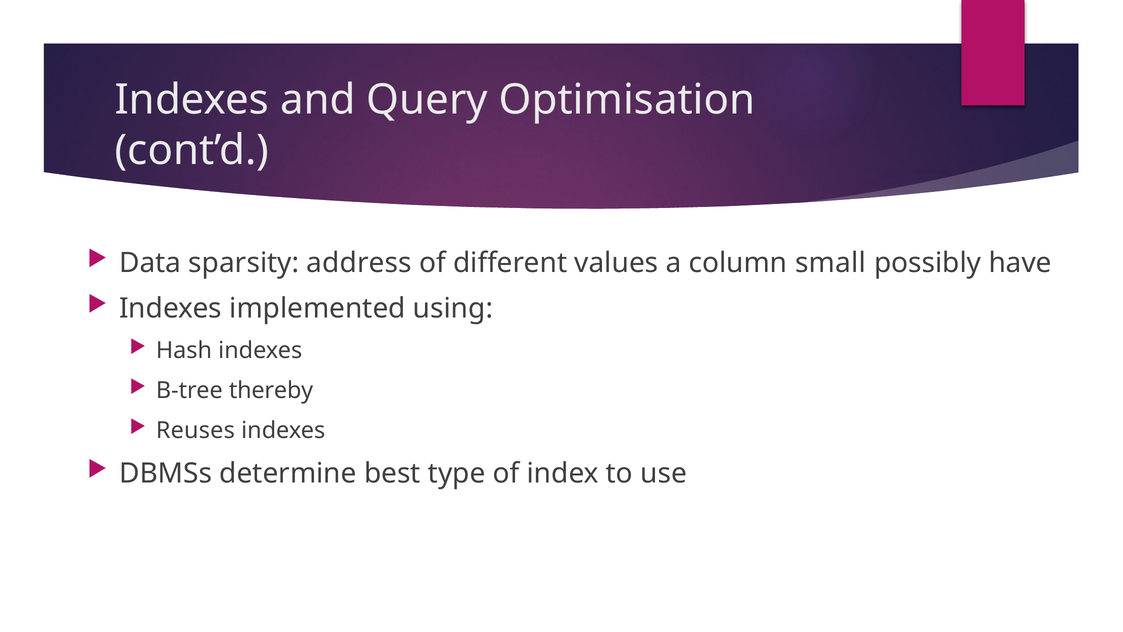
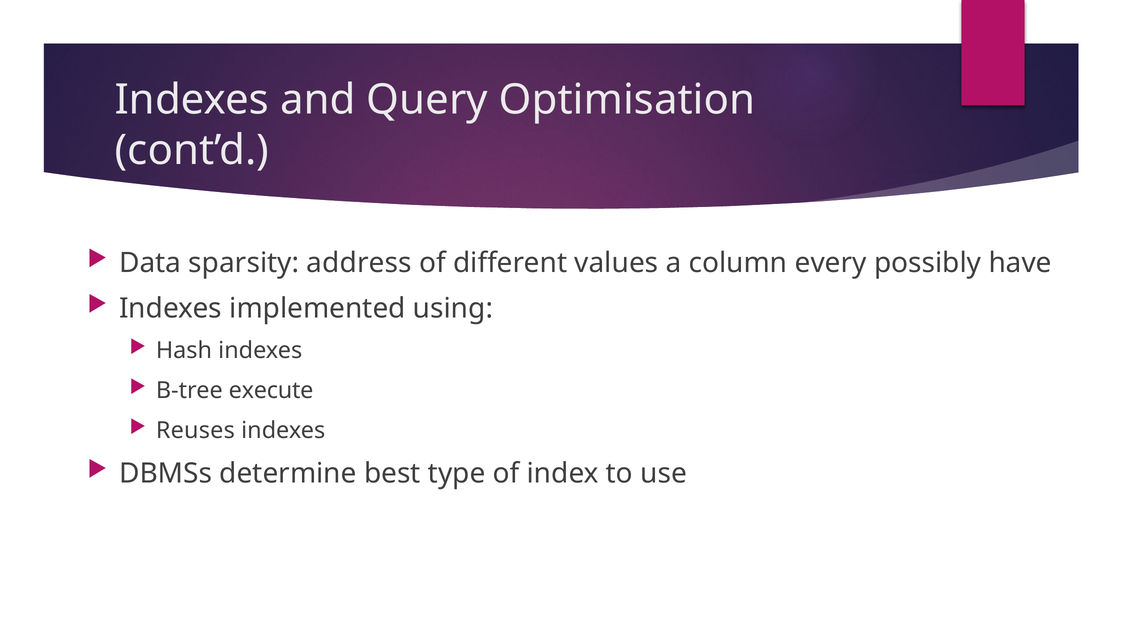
small: small -> every
thereby: thereby -> execute
